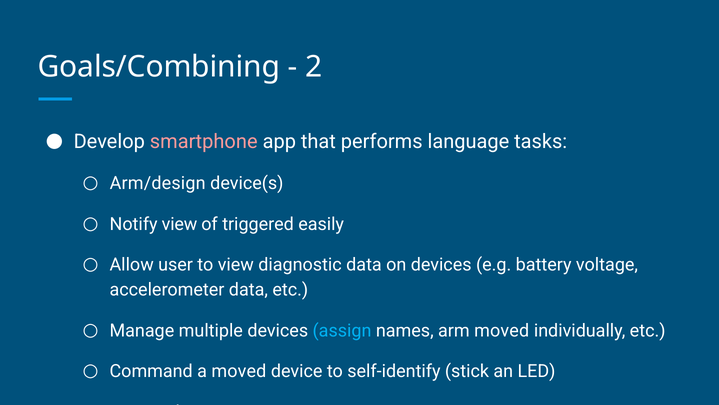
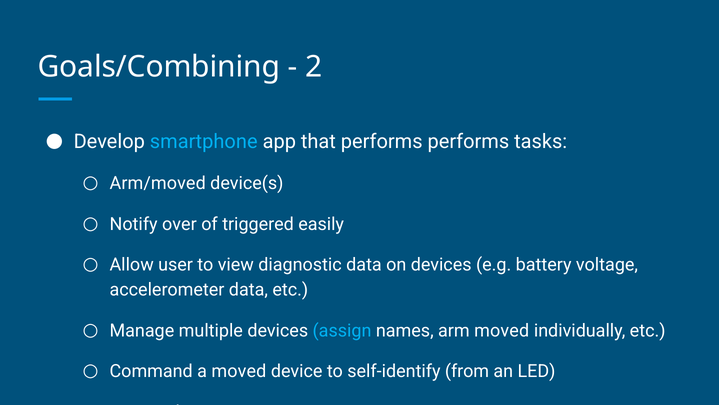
smartphone colour: pink -> light blue
performs language: language -> performs
Arm/design: Arm/design -> Arm/moved
Notify view: view -> over
stick: stick -> from
